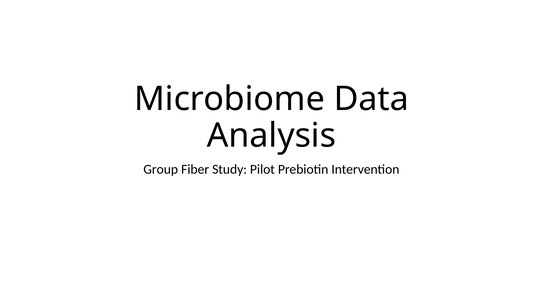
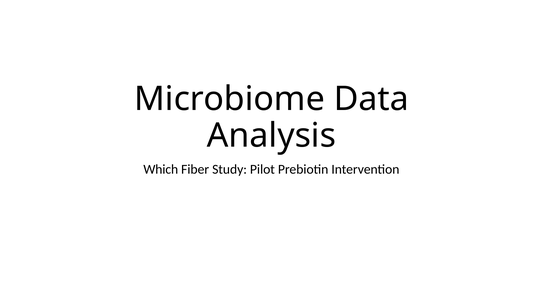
Group: Group -> Which
